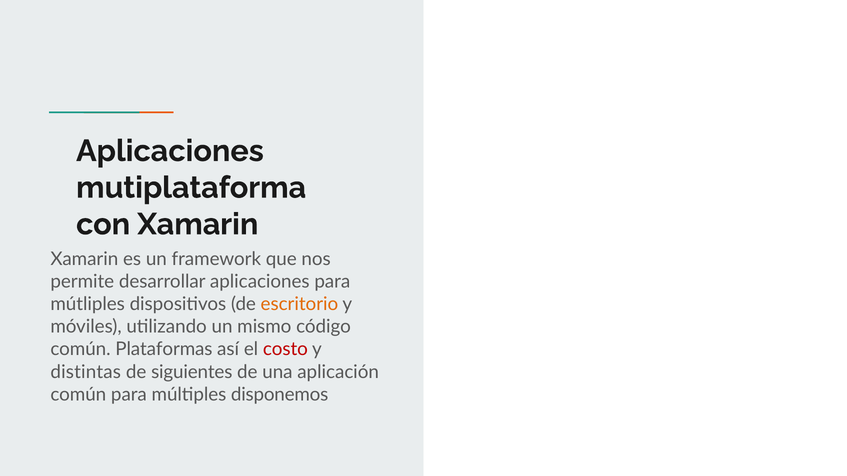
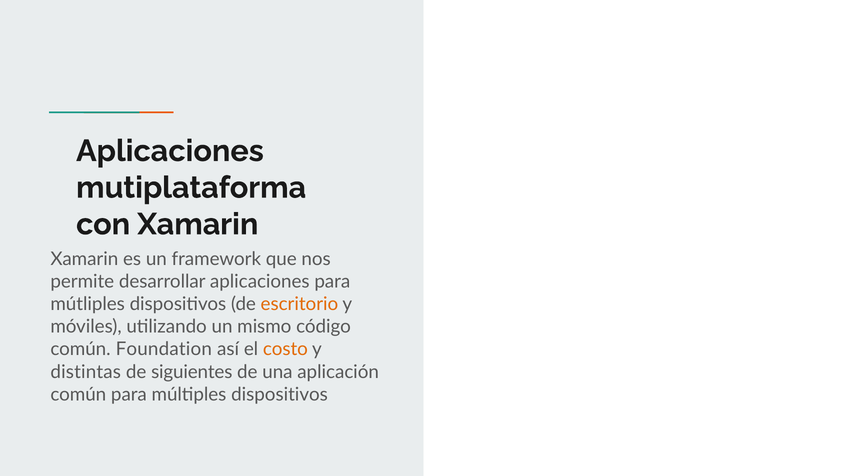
Plataformas: Plataformas -> Foundation
costo colour: red -> orange
múltiples disponemos: disponemos -> dispositivos
